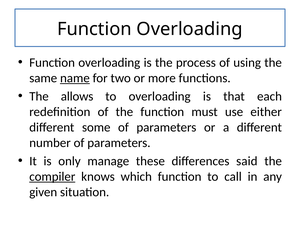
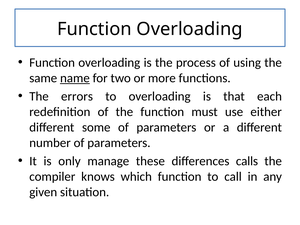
allows: allows -> errors
said: said -> calls
compiler underline: present -> none
